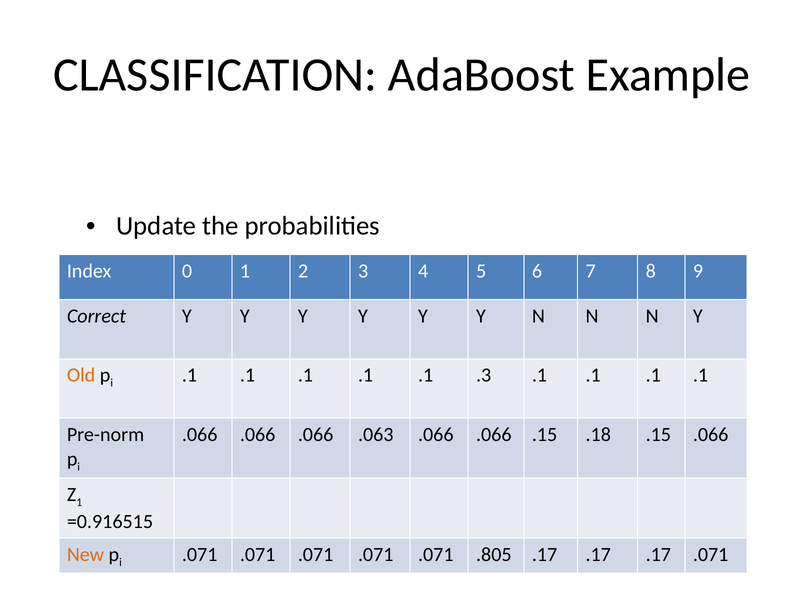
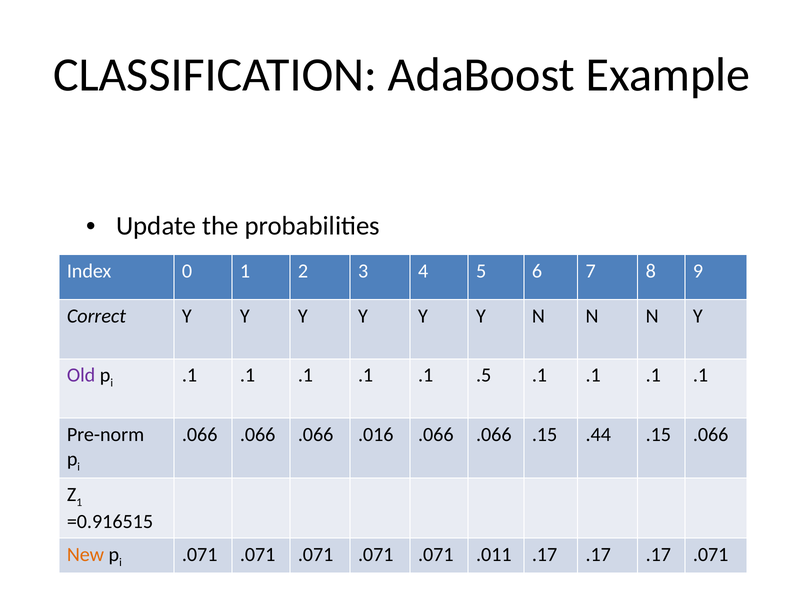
Old colour: orange -> purple
.3: .3 -> .5
.063: .063 -> .016
.18: .18 -> .44
.805: .805 -> .011
